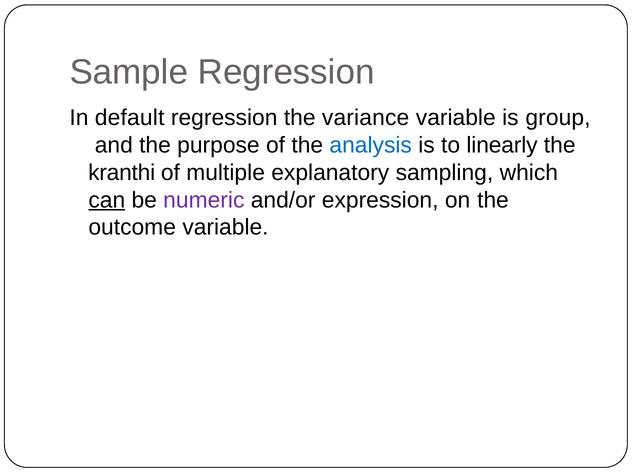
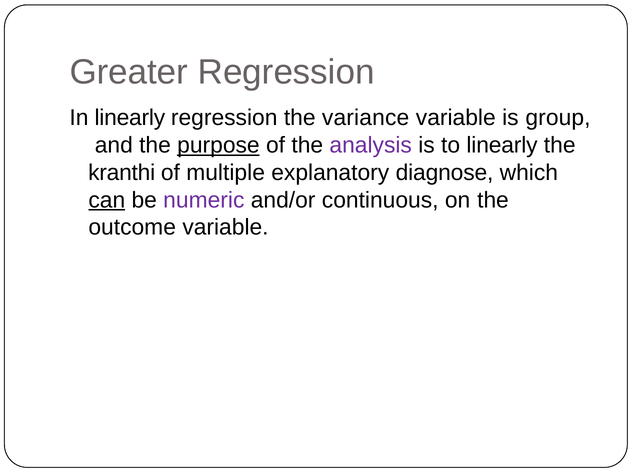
Sample: Sample -> Greater
In default: default -> linearly
purpose underline: none -> present
analysis colour: blue -> purple
sampling: sampling -> diagnose
expression: expression -> continuous
